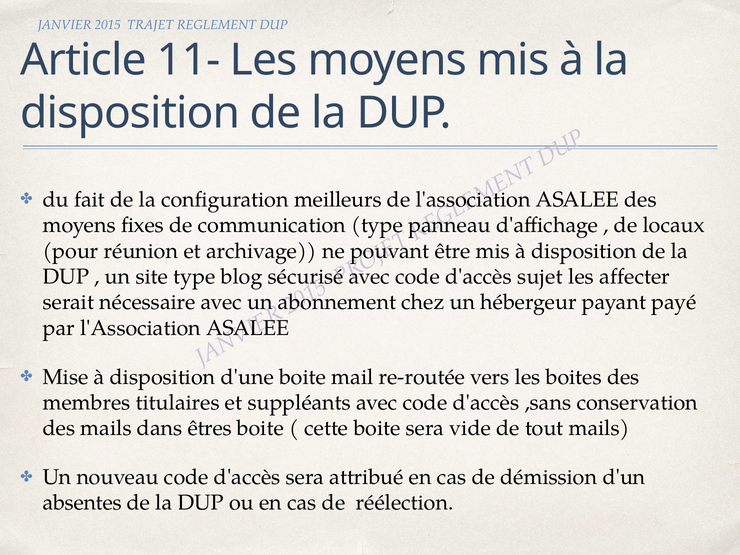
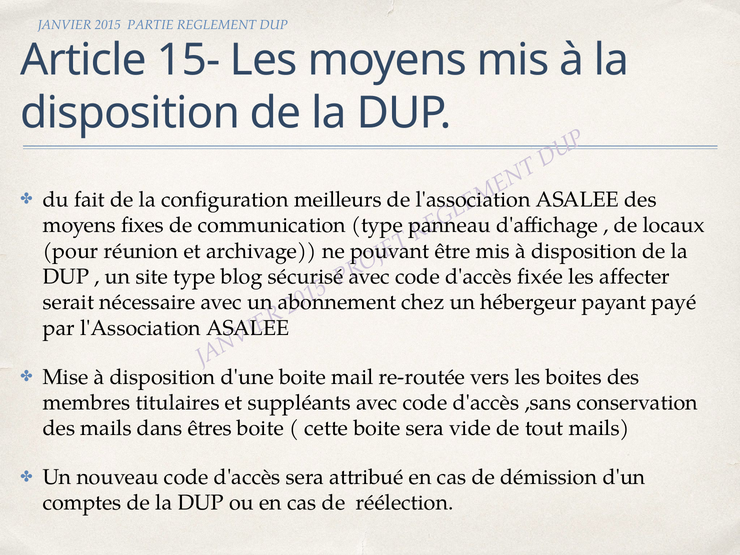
TRAJET: TRAJET -> PARTIE
11-: 11- -> 15-
sujet: sujet -> fixée
absentes: absentes -> comptes
